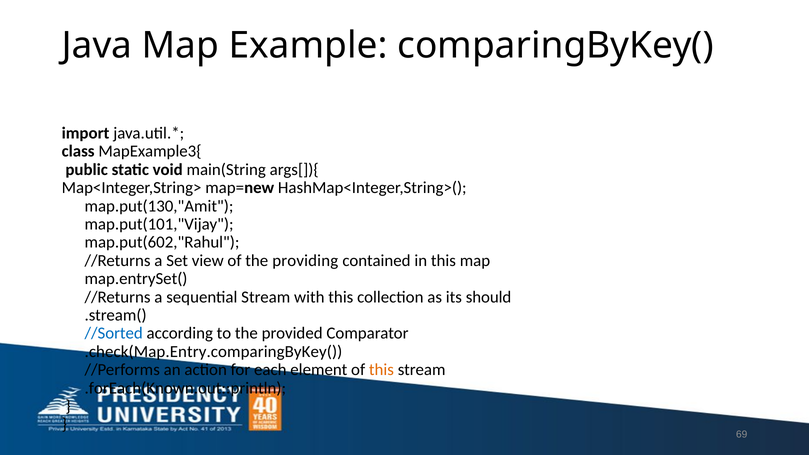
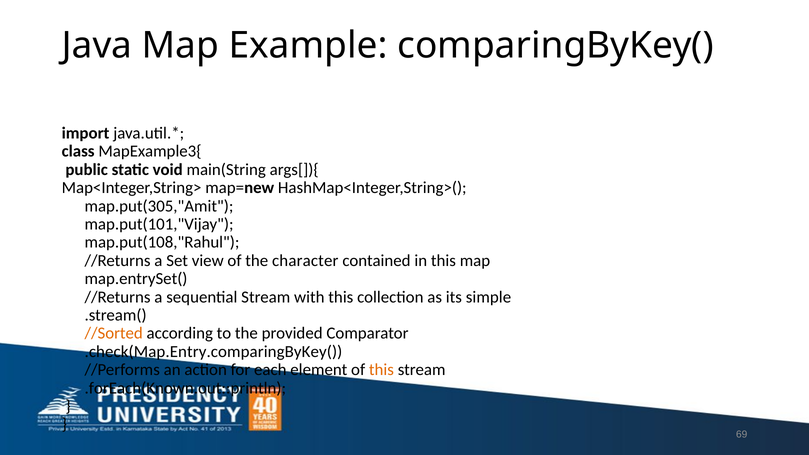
map.put(130,"Amit: map.put(130,"Amit -> map.put(305,"Amit
map.put(602,"Rahul: map.put(602,"Rahul -> map.put(108,"Rahul
providing: providing -> character
should: should -> simple
//Sorted colour: blue -> orange
